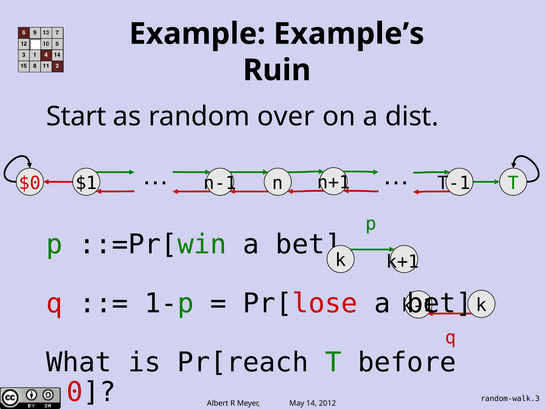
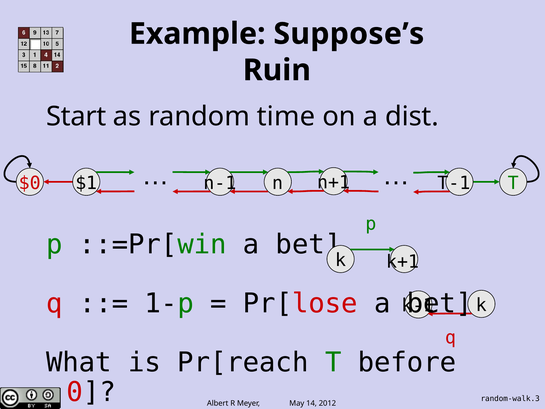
Example’s: Example’s -> Suppose’s
over: over -> time
